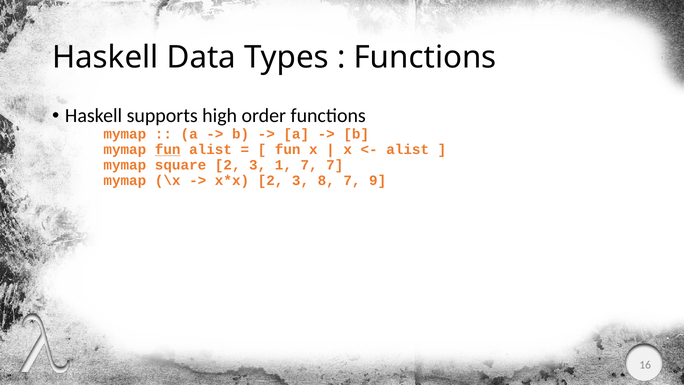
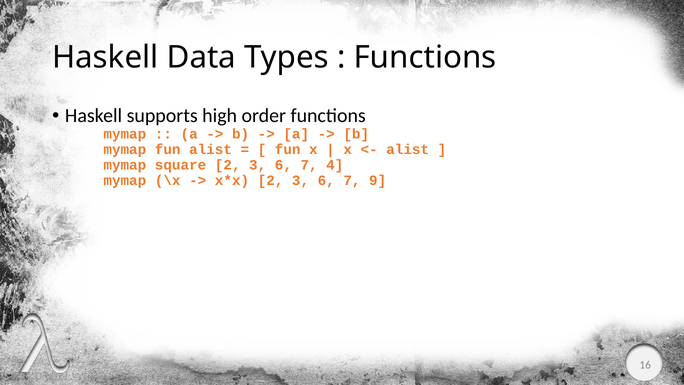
fun at (168, 150) underline: present -> none
square 2 3 1: 1 -> 6
7 7: 7 -> 4
8 at (326, 180): 8 -> 6
